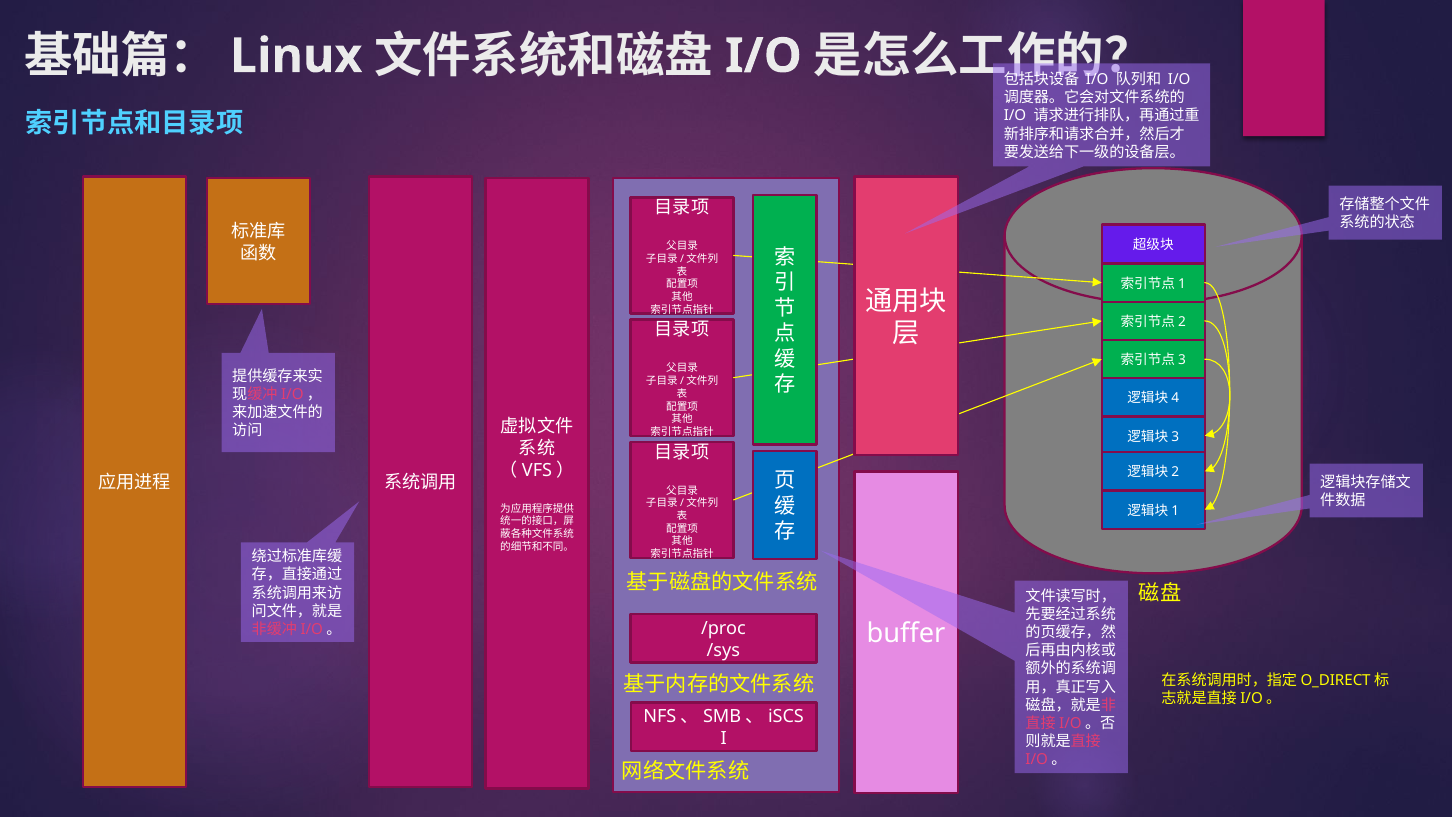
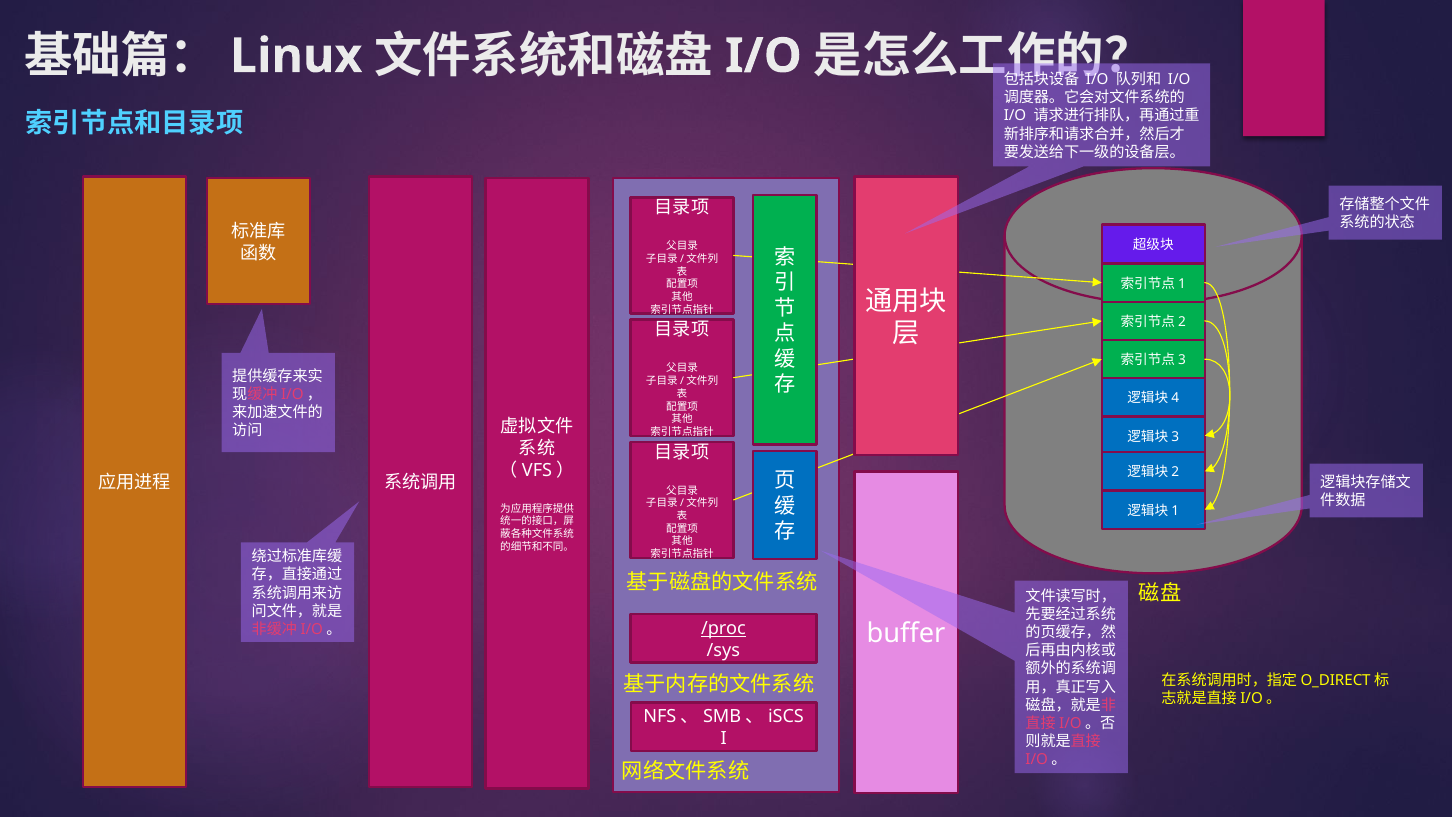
/proc underline: none -> present
